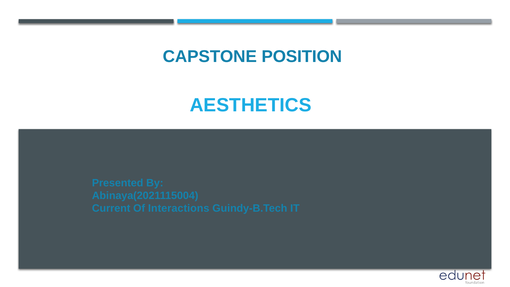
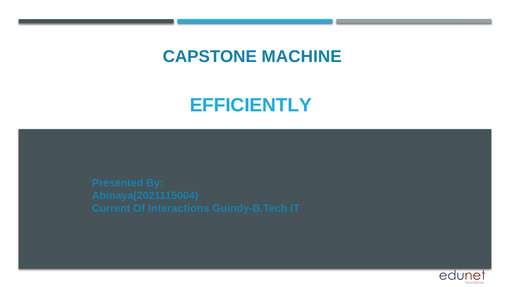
POSITION: POSITION -> MACHINE
AESTHETICS: AESTHETICS -> EFFICIENTLY
